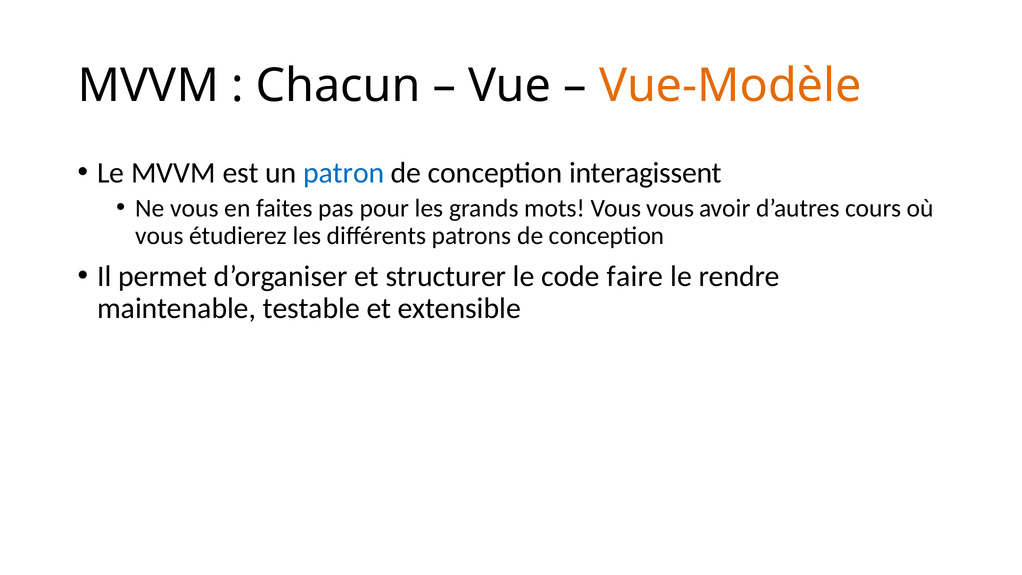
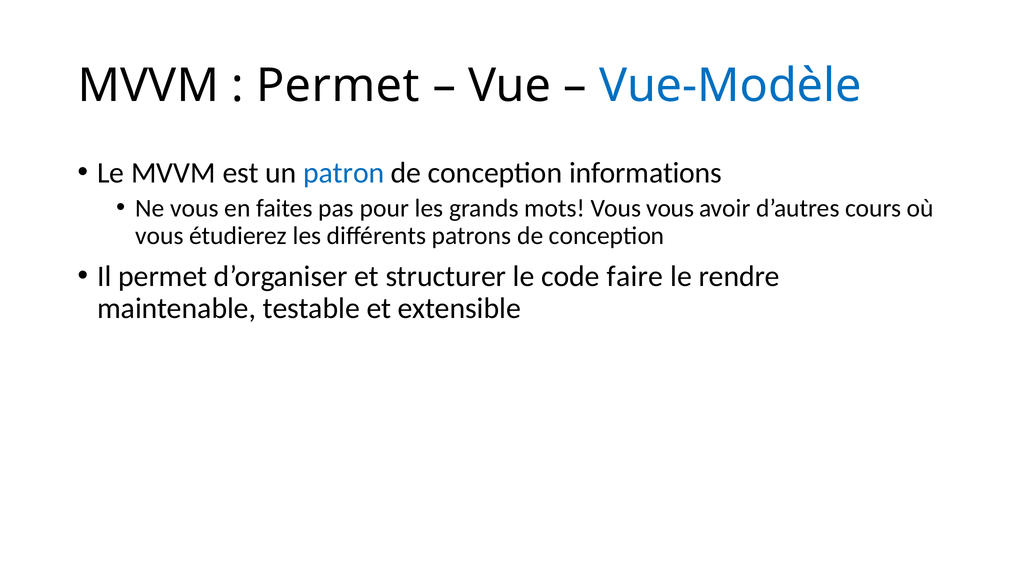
Chacun at (338, 86): Chacun -> Permet
Vue-Modèle colour: orange -> blue
interagissent: interagissent -> informations
